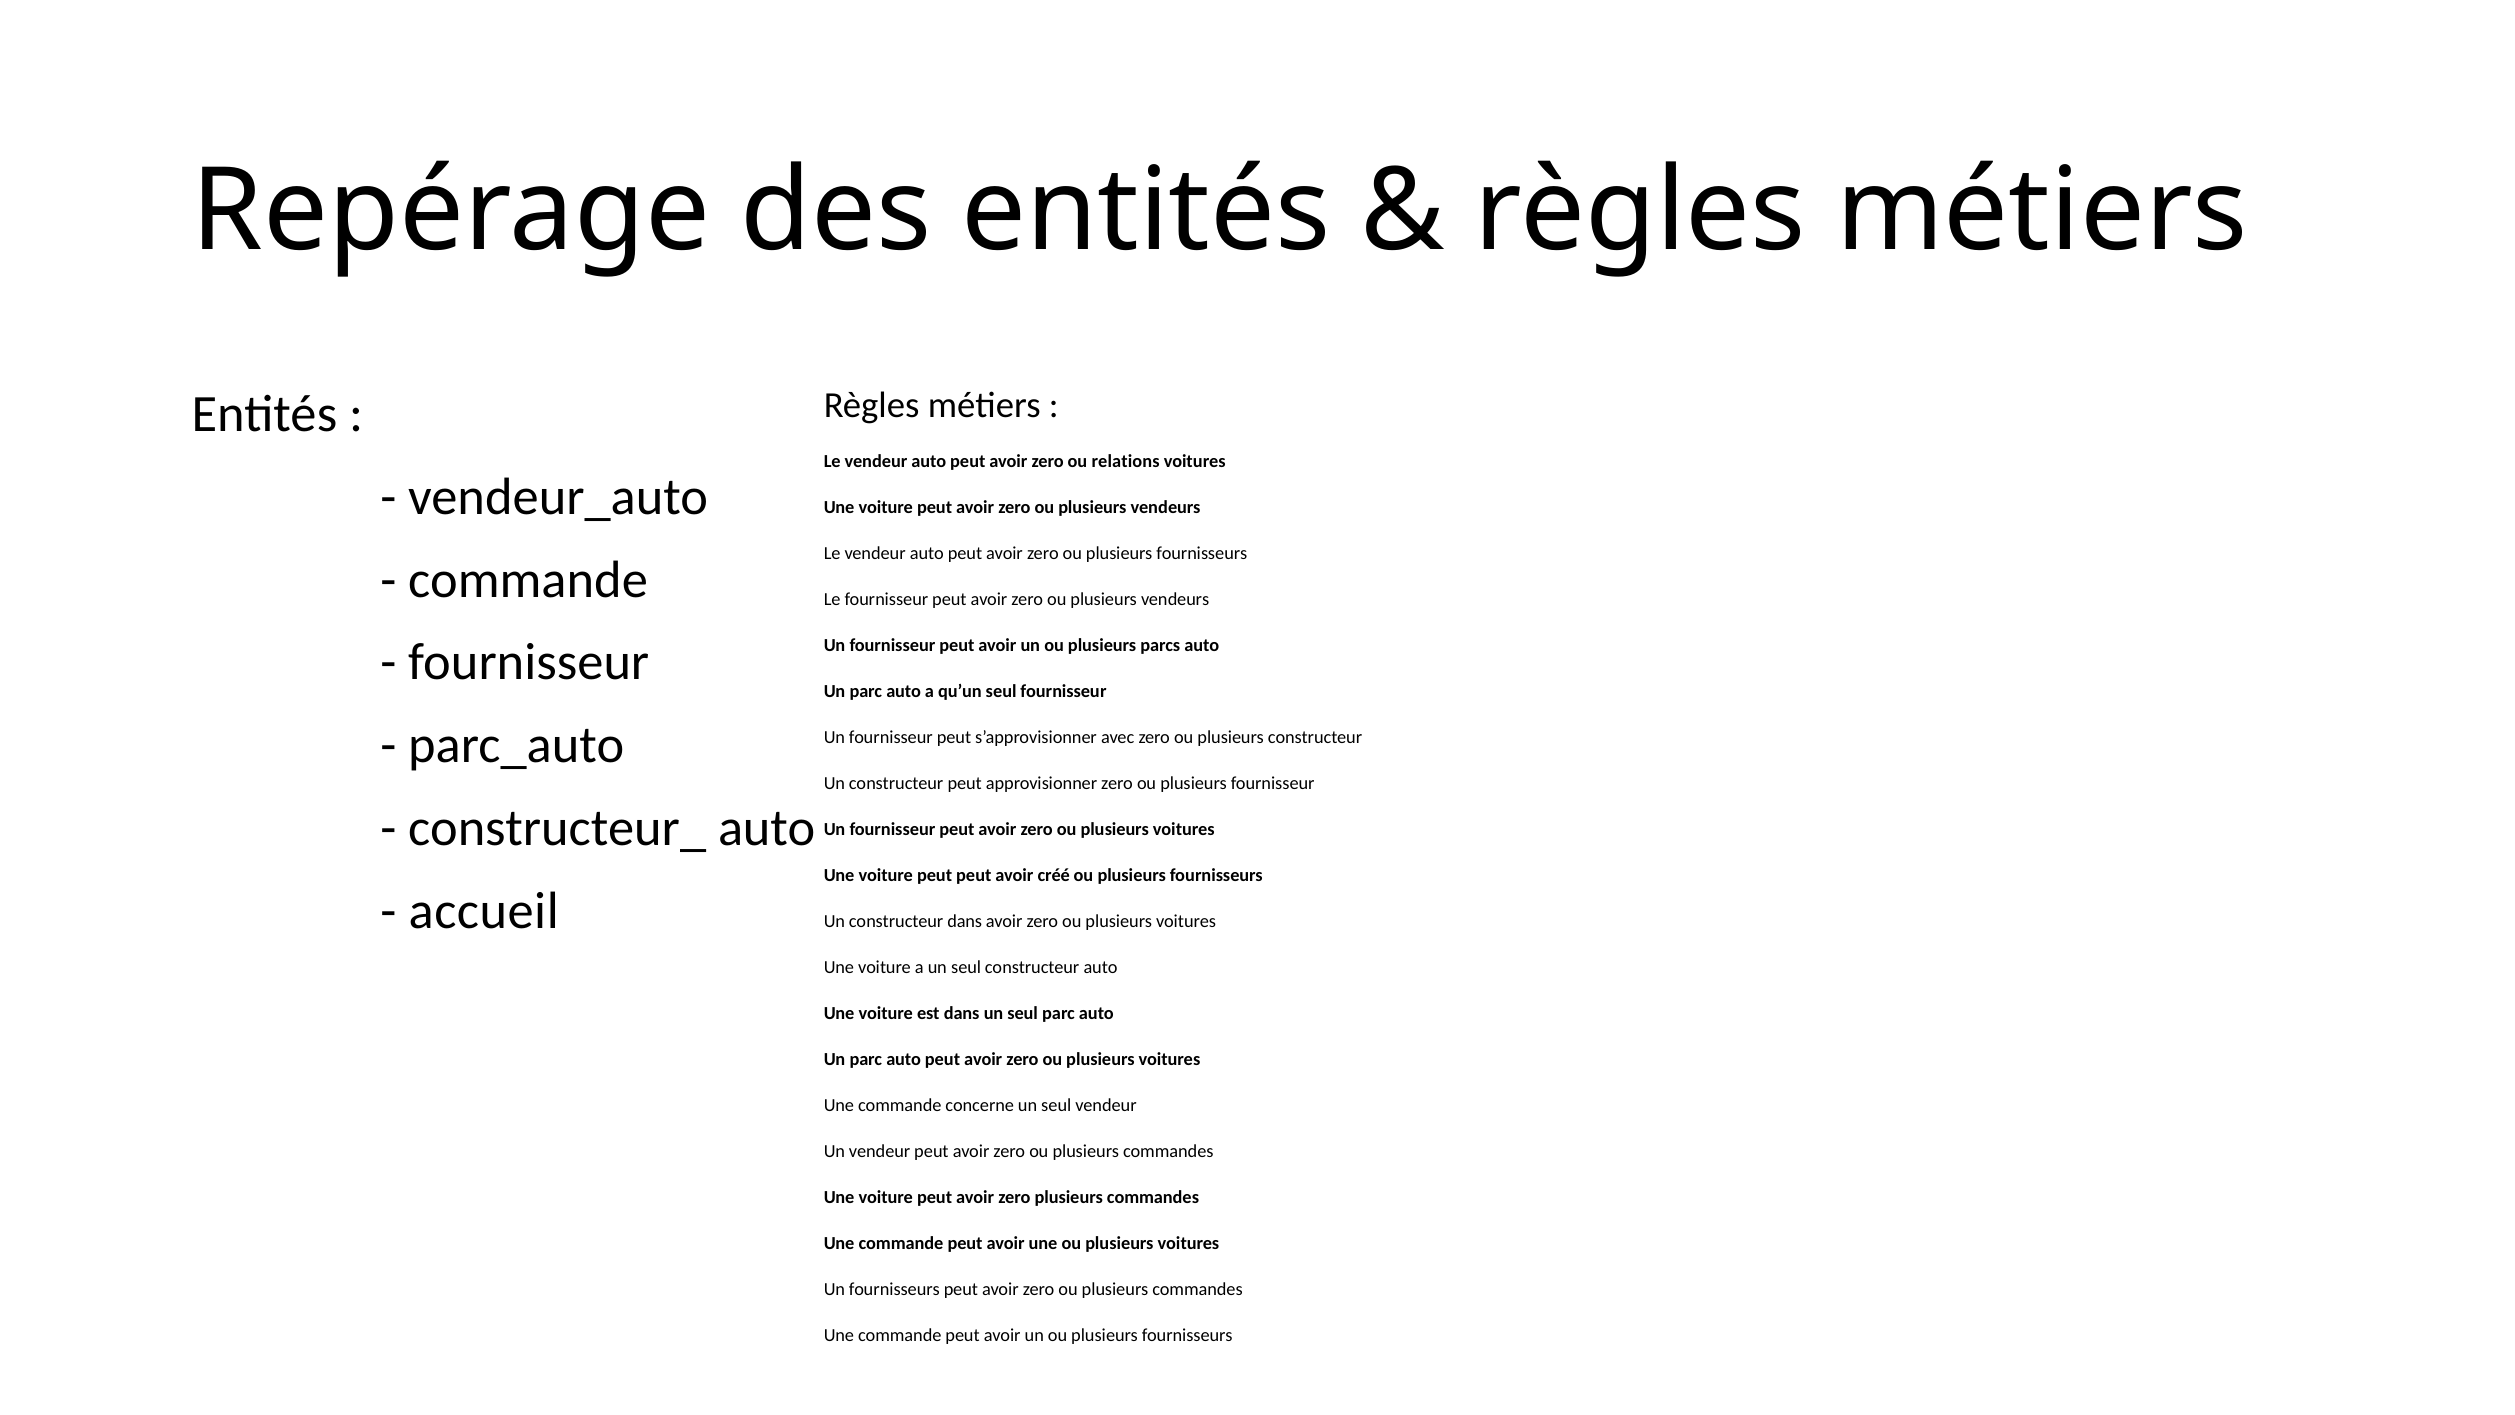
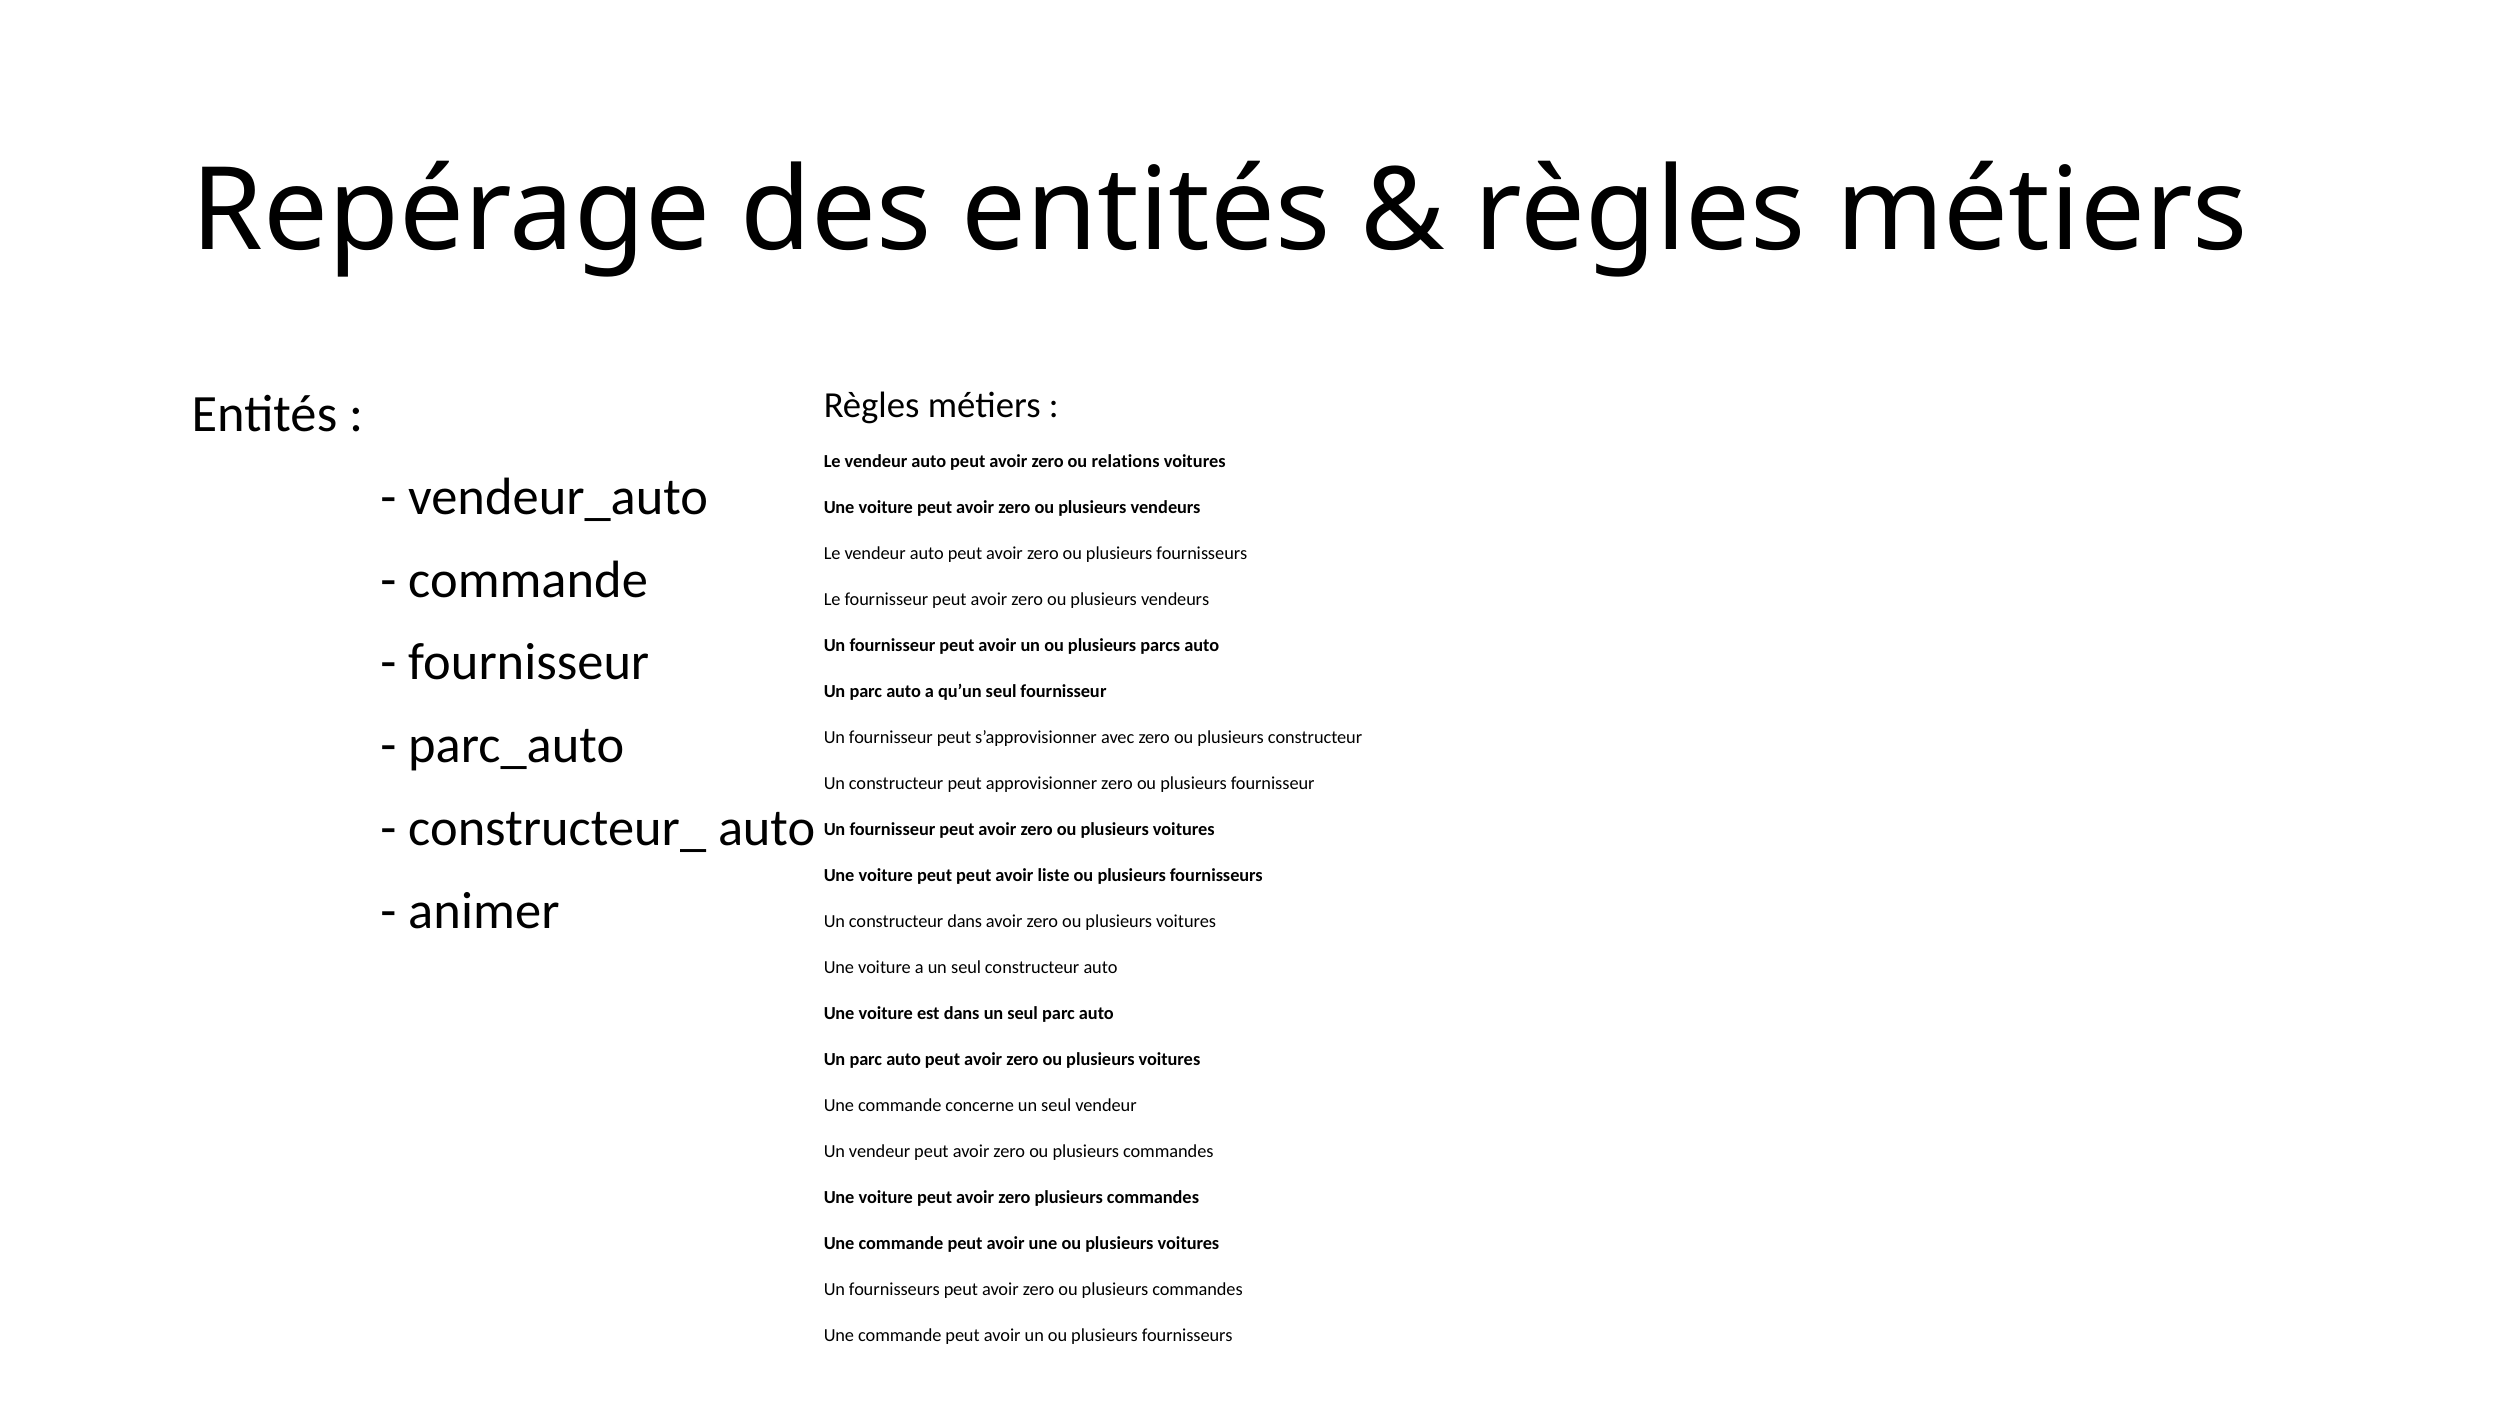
créé: créé -> liste
accueil: accueil -> animer
